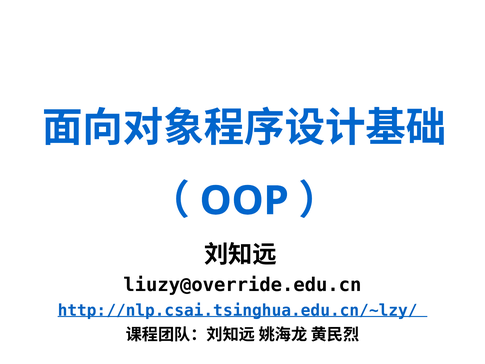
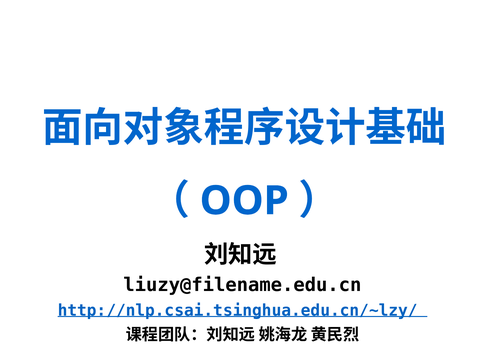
liuzy@override.edu.cn: liuzy@override.edu.cn -> liuzy@filename.edu.cn
